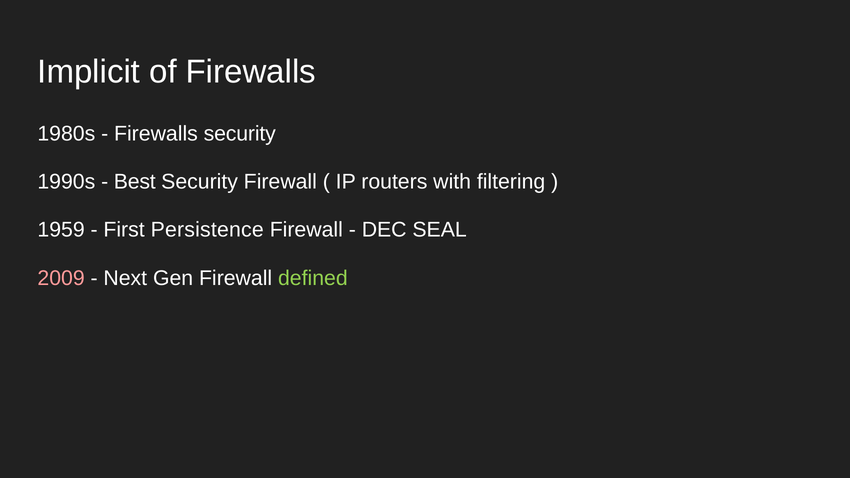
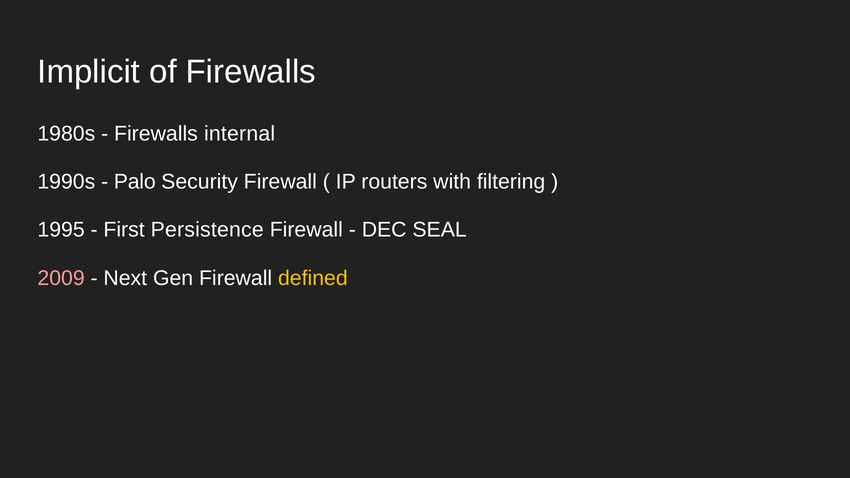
Firewalls security: security -> internal
Best: Best -> Palo
1959: 1959 -> 1995
defined colour: light green -> yellow
